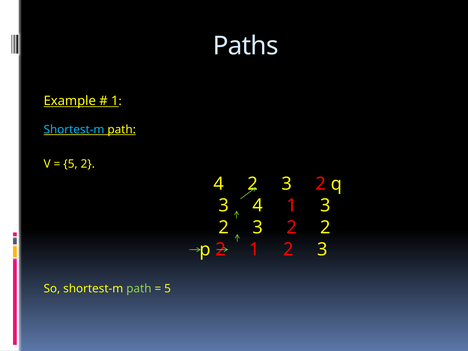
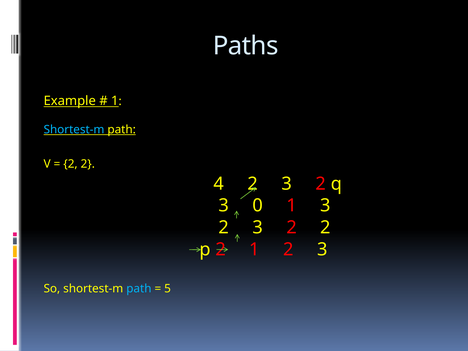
5 at (70, 164): 5 -> 2
3 4: 4 -> 0
path at (139, 289) colour: light green -> light blue
